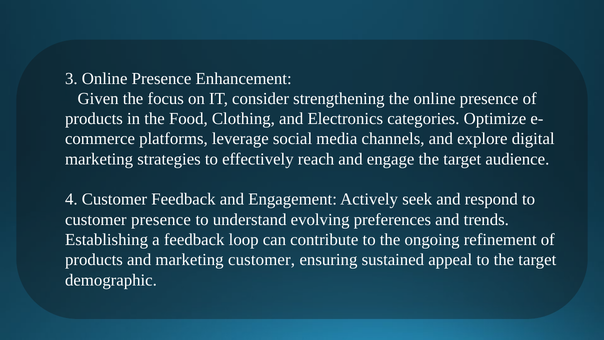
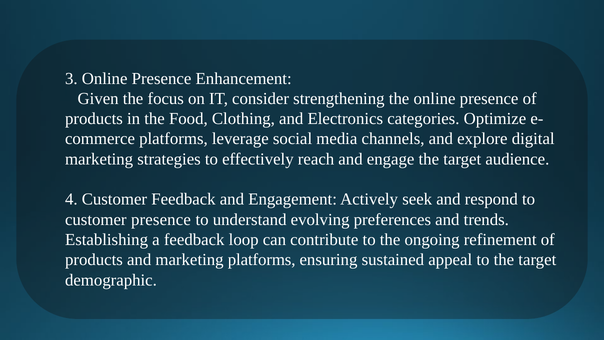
marketing customer: customer -> platforms
